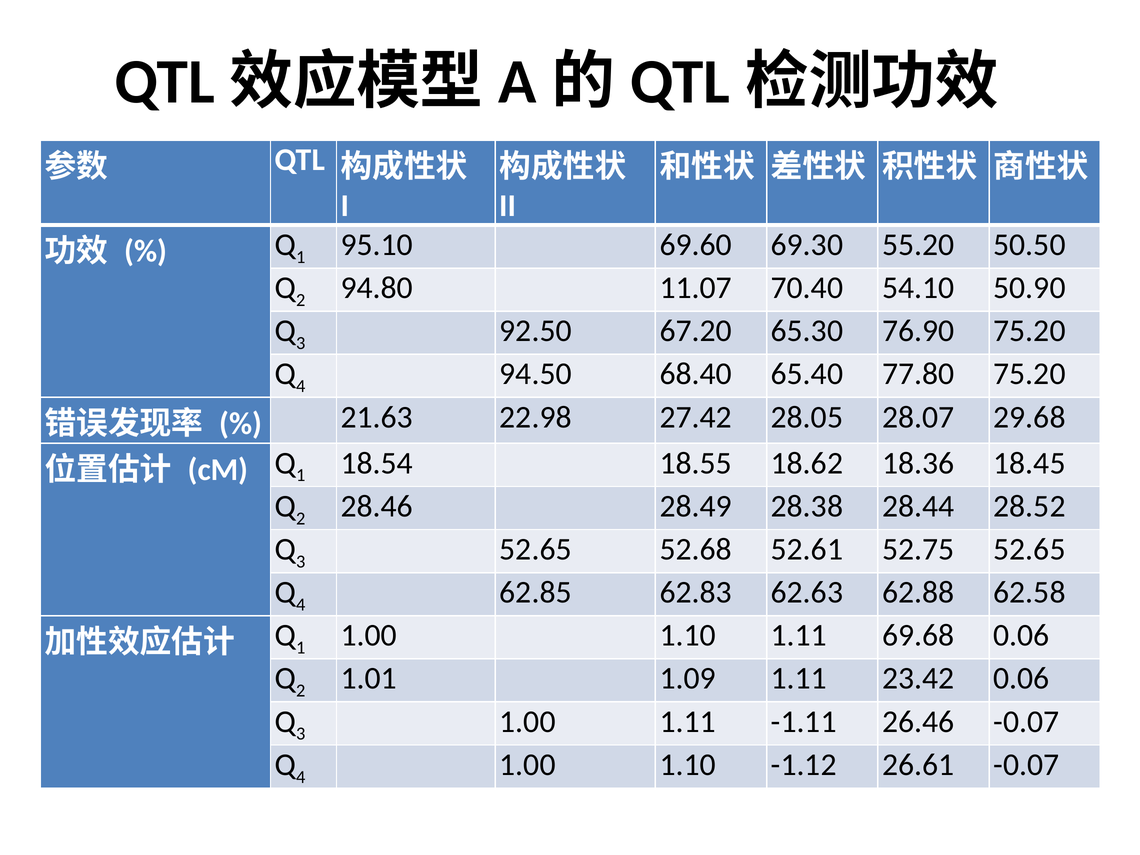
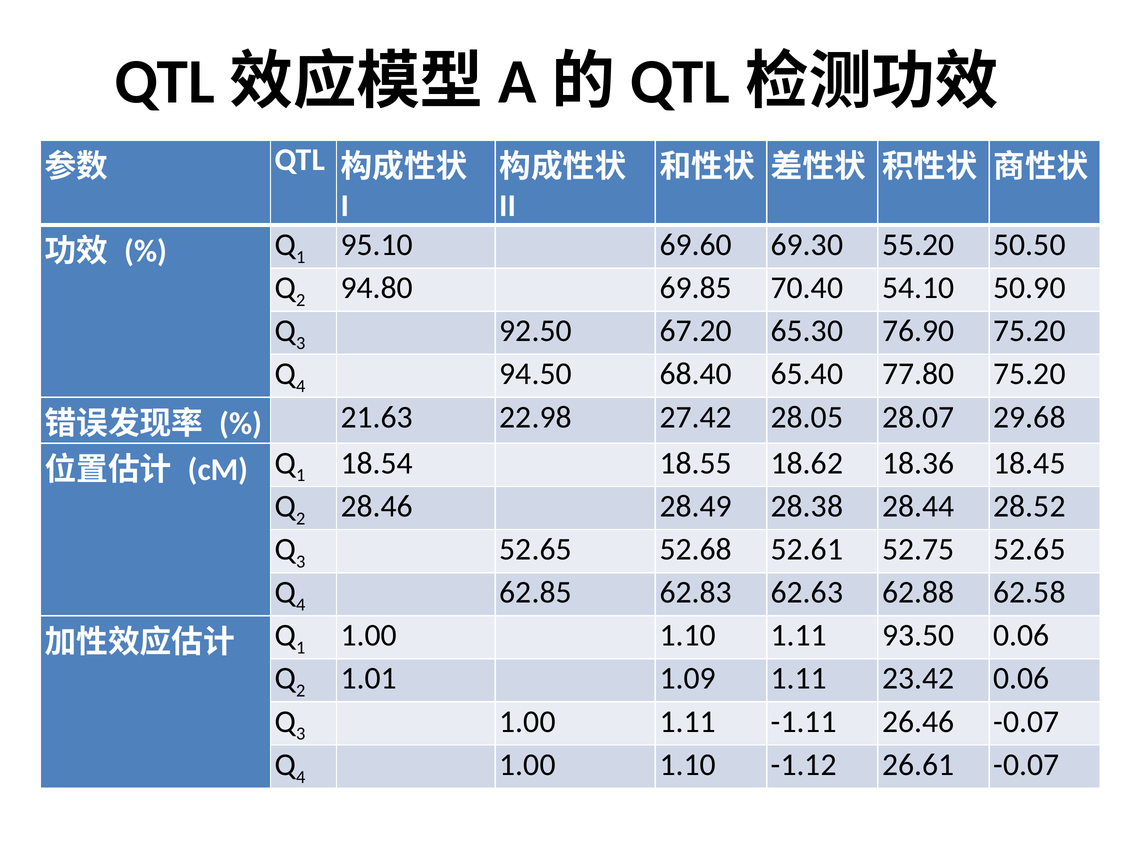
11.07: 11.07 -> 69.85
69.68: 69.68 -> 93.50
